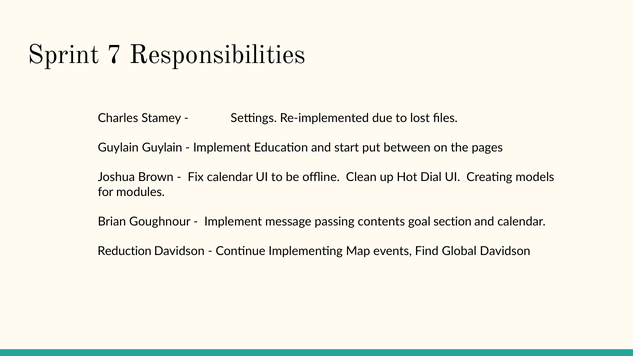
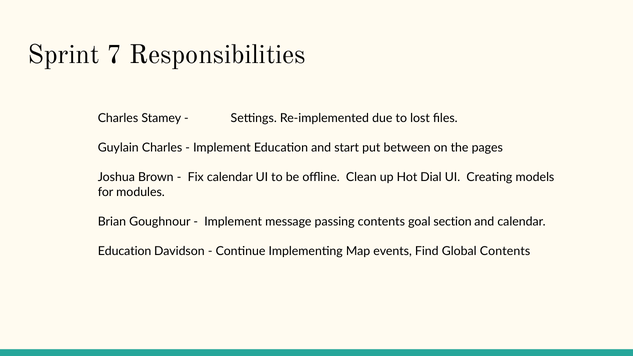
Guylain Guylain: Guylain -> Charles
Reduction at (125, 251): Reduction -> Education
Global Davidson: Davidson -> Contents
